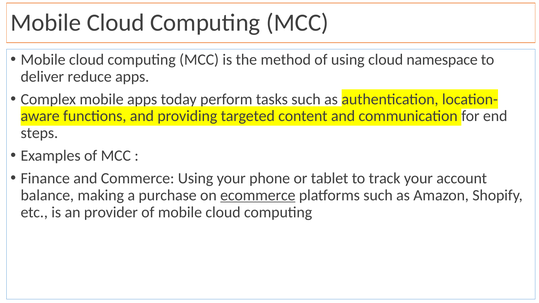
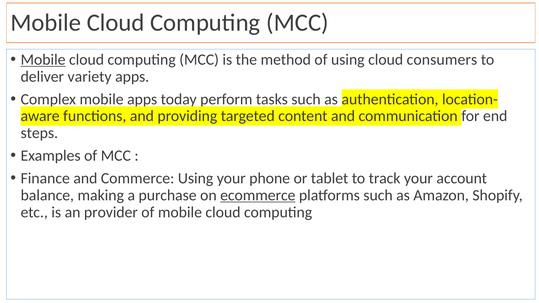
Mobile at (43, 60) underline: none -> present
namespace: namespace -> consumers
reduce: reduce -> variety
